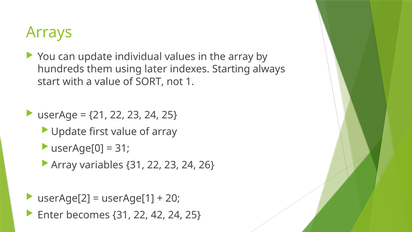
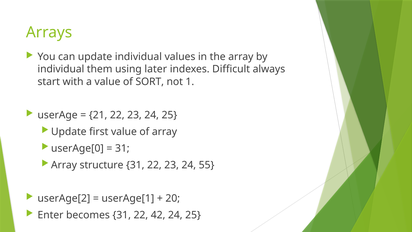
hundreds at (61, 69): hundreds -> individual
Starting: Starting -> Difficult
variables: variables -> structure
26: 26 -> 55
